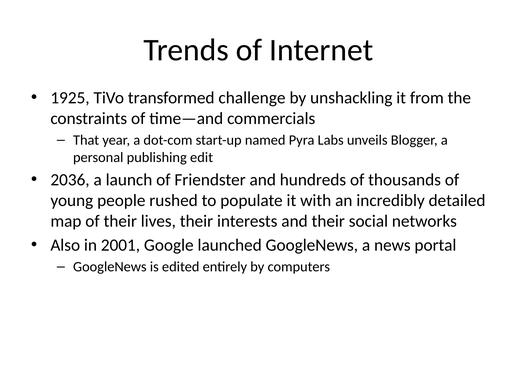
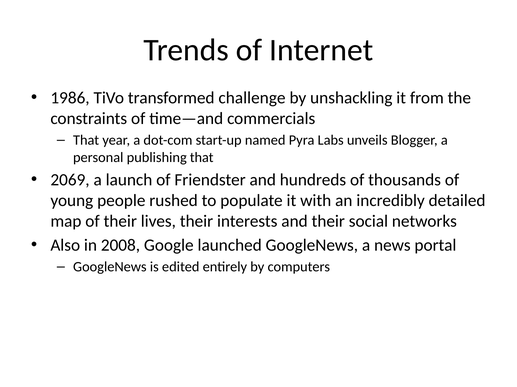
1925: 1925 -> 1986
publishing edit: edit -> that
2036: 2036 -> 2069
2001: 2001 -> 2008
